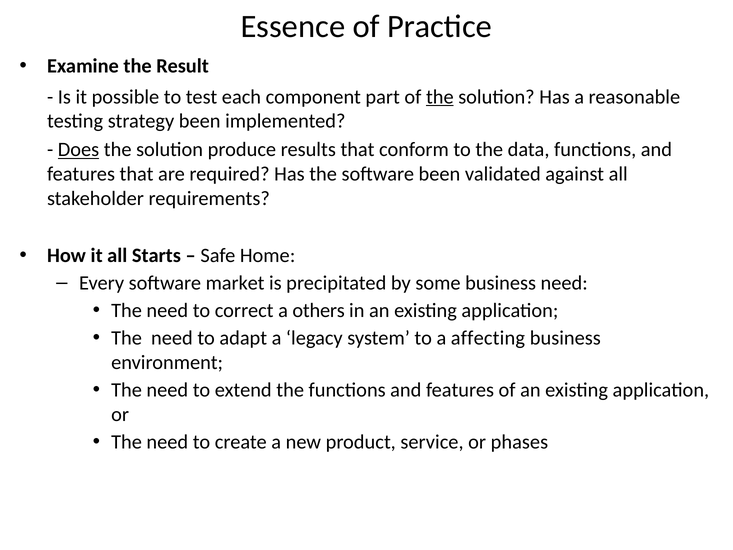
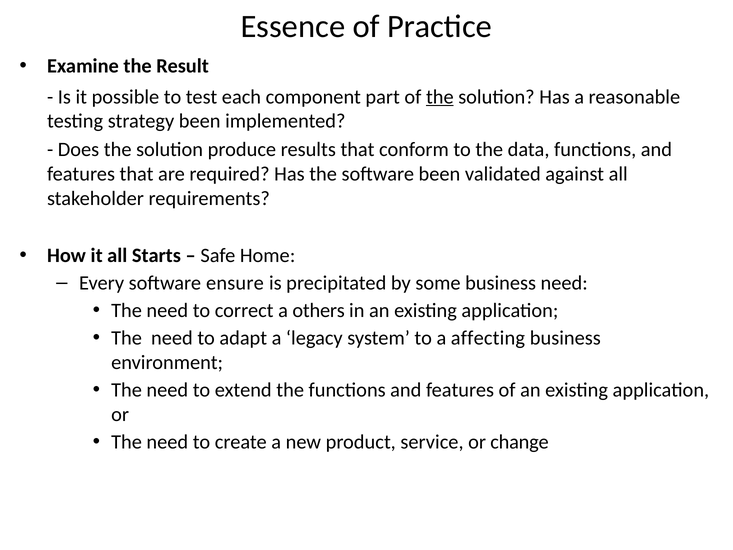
Does underline: present -> none
market: market -> ensure
phases: phases -> change
